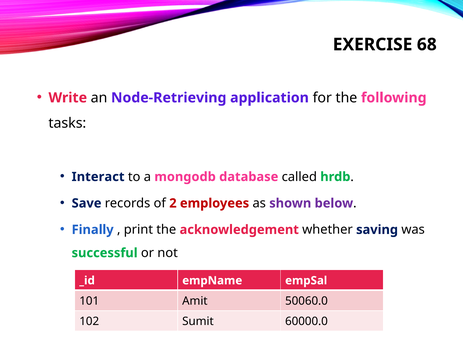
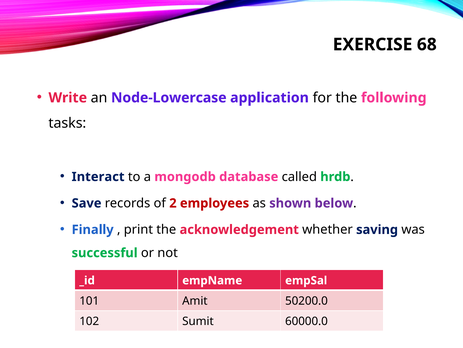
Node-Retrieving: Node-Retrieving -> Node-Lowercase
50060.0: 50060.0 -> 50200.0
